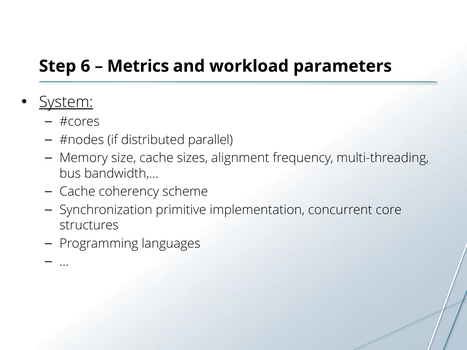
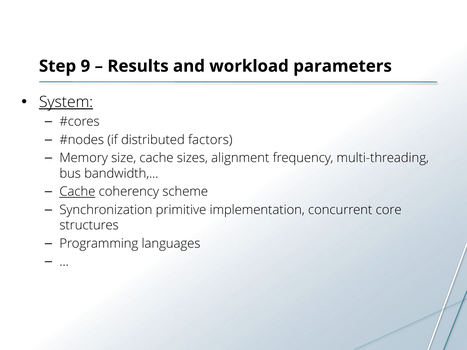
6: 6 -> 9
Metrics: Metrics -> Results
parallel: parallel -> factors
Cache at (77, 192) underline: none -> present
